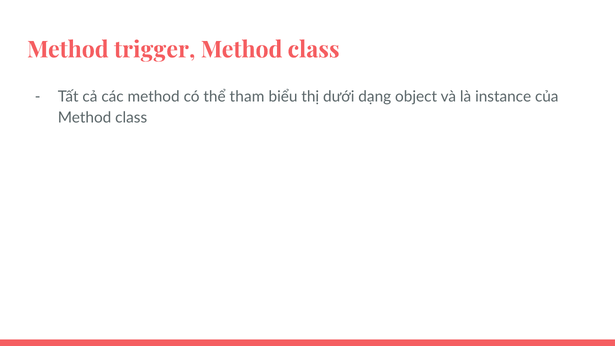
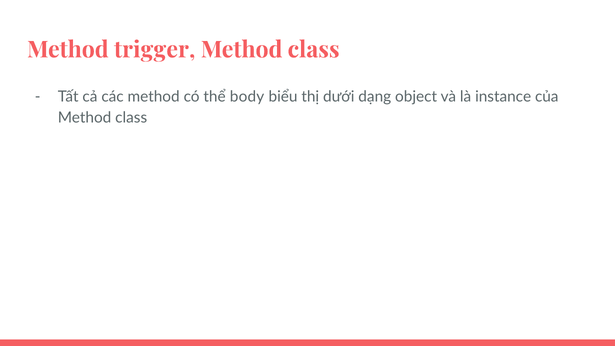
tham: tham -> body
